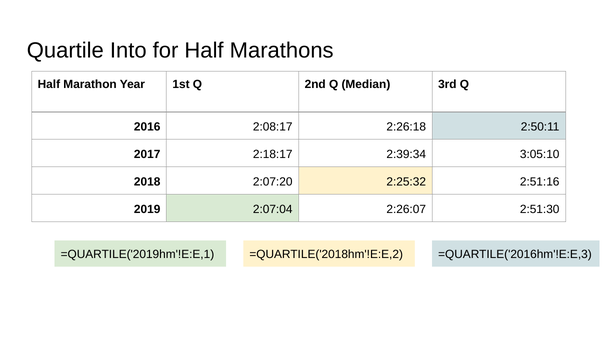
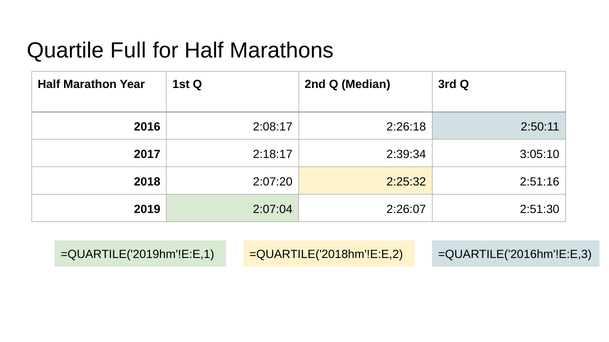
Into: Into -> Full
